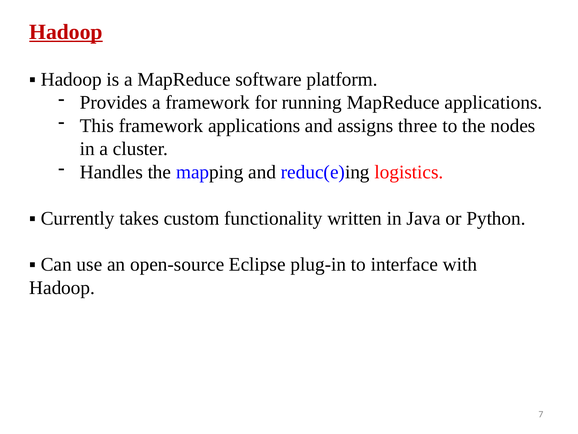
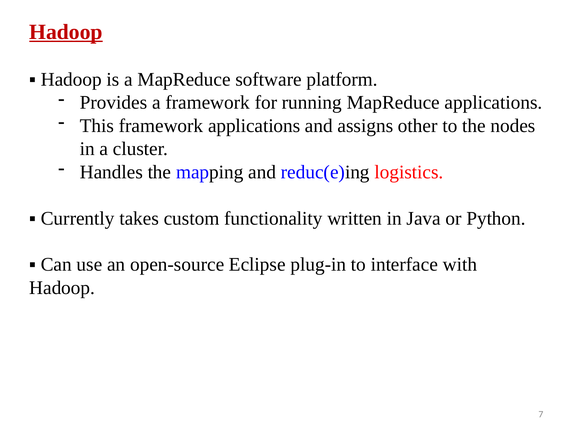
three: three -> other
